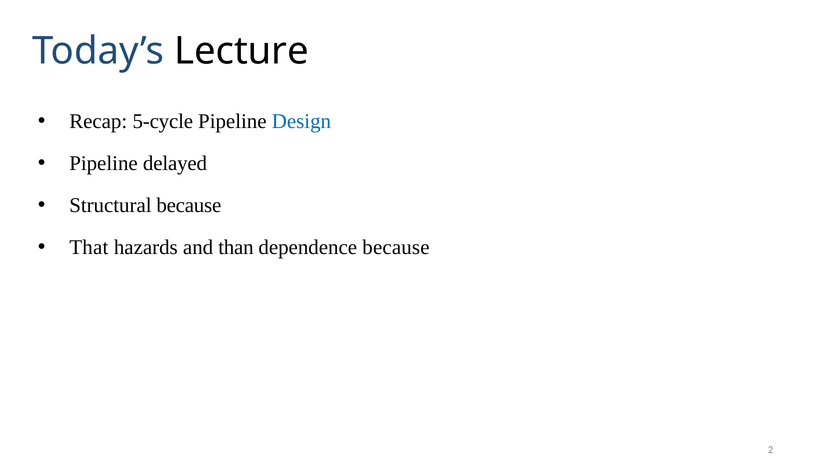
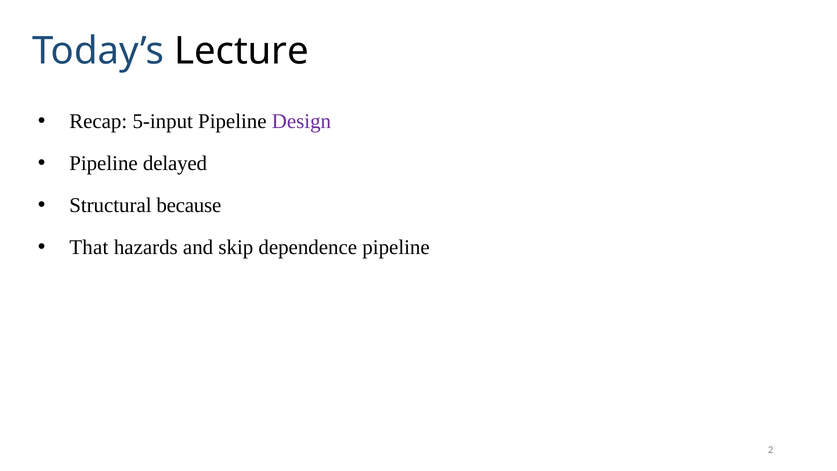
5-cycle: 5-cycle -> 5-input
Design colour: blue -> purple
than: than -> skip
dependence because: because -> pipeline
